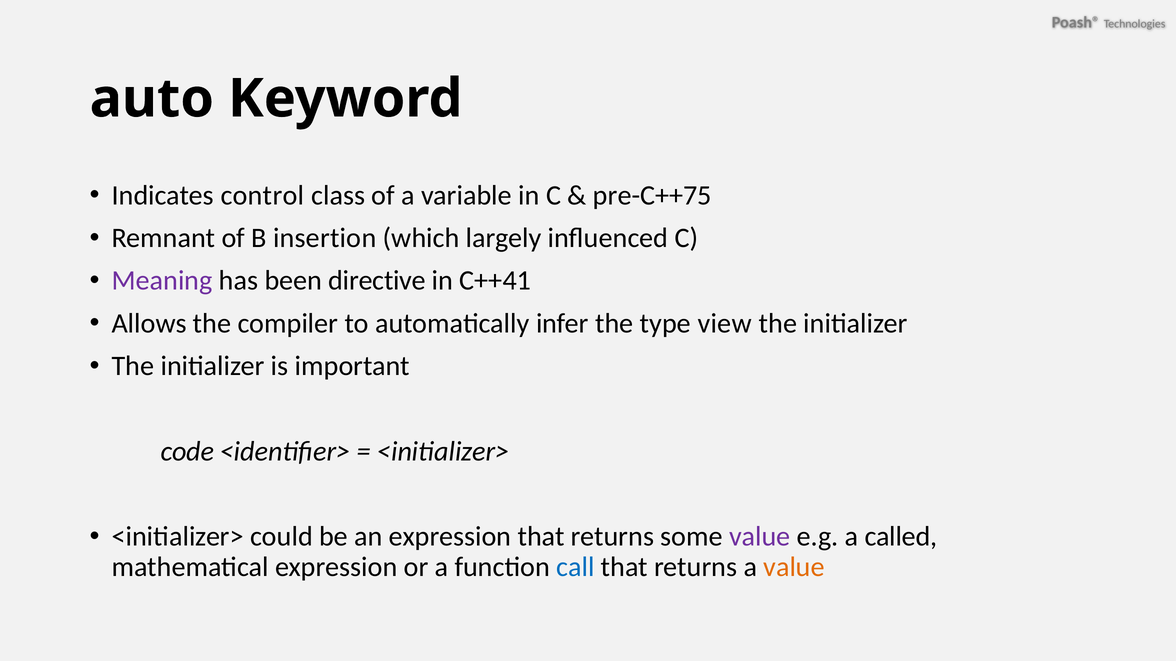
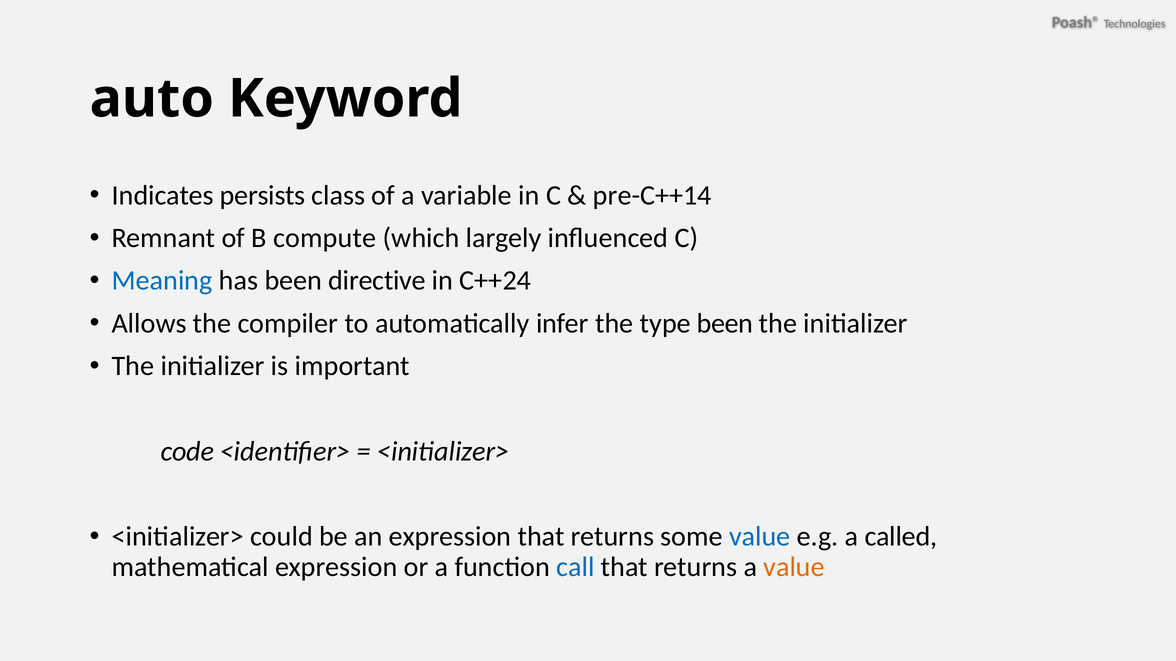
control: control -> persists
pre-C++75: pre-C++75 -> pre-C++14
insertion: insertion -> compute
Meaning colour: purple -> blue
C++41: C++41 -> C++24
type view: view -> been
value at (760, 537) colour: purple -> blue
